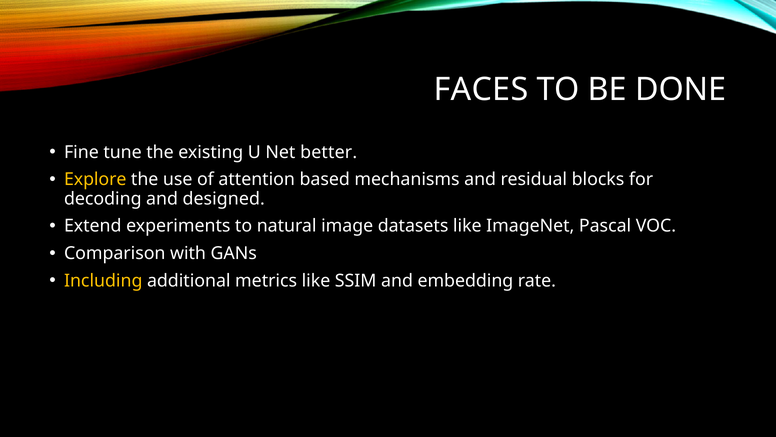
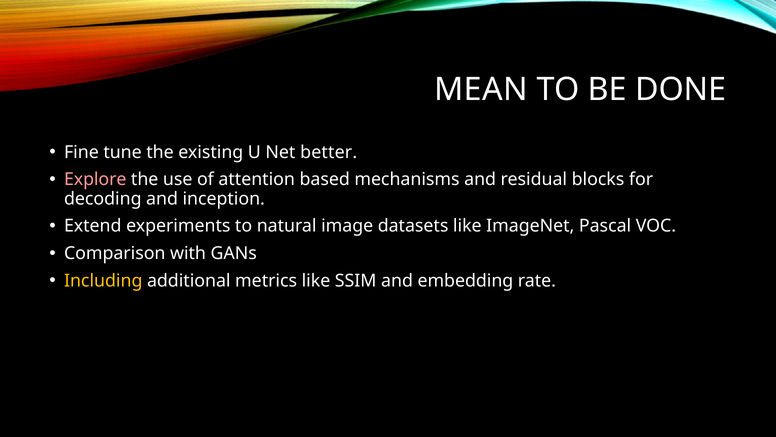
FACES: FACES -> MEAN
Explore colour: yellow -> pink
designed: designed -> inception
